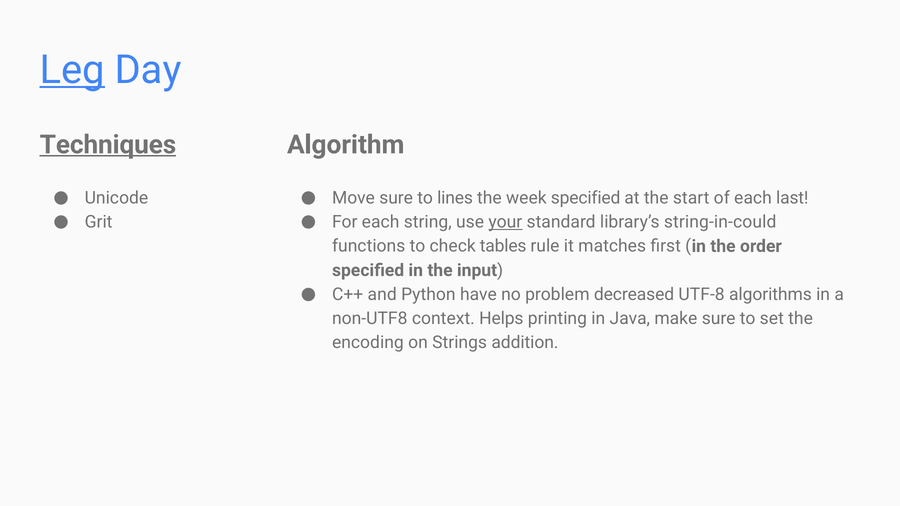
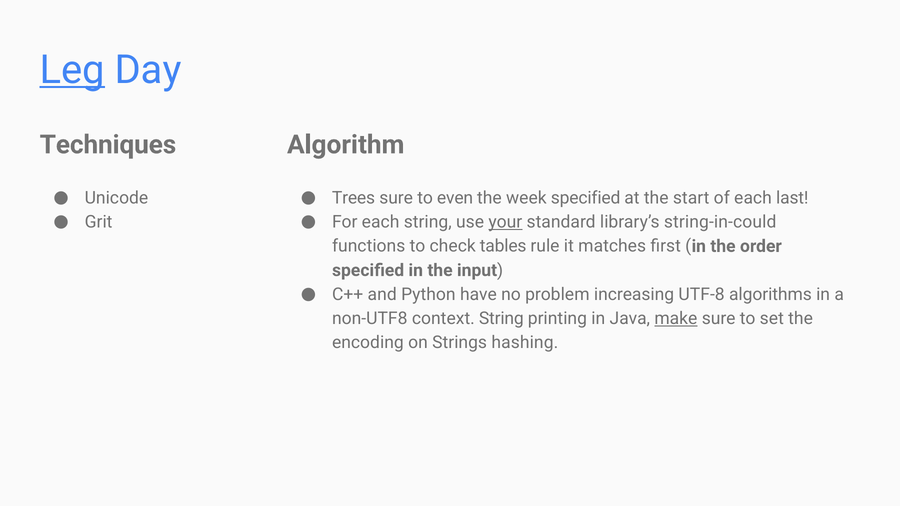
Techniques underline: present -> none
Move: Move -> Trees
lines: lines -> even
decreased: decreased -> increasing
context Helps: Helps -> String
make underline: none -> present
addition: addition -> hashing
